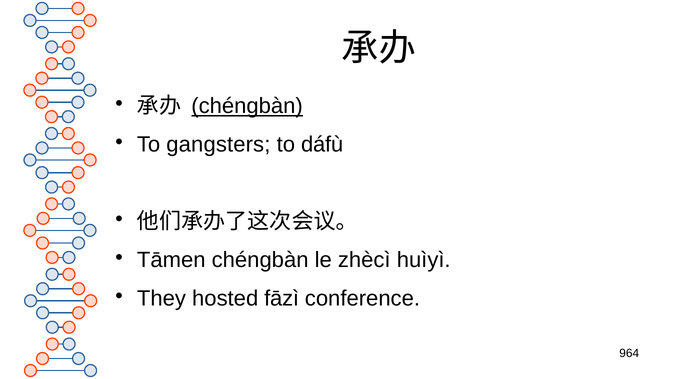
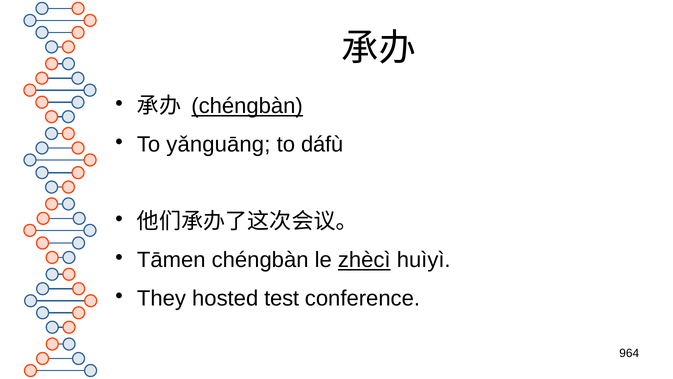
gangsters: gangsters -> yǎnguāng
zhècì underline: none -> present
fāzì: fāzì -> test
